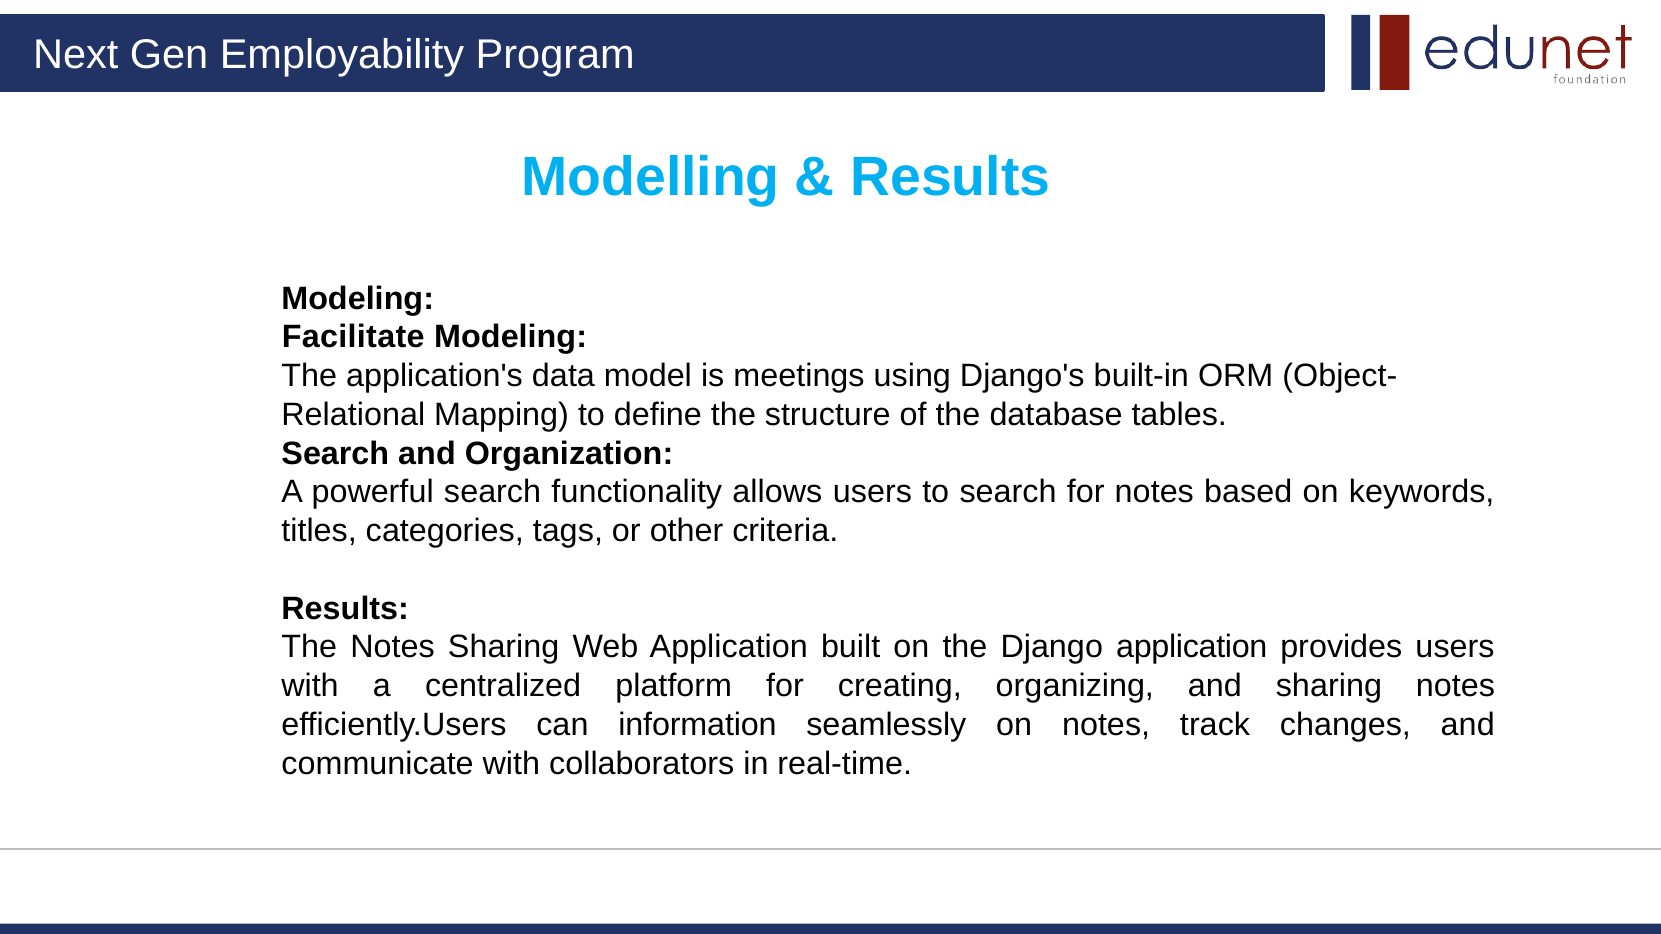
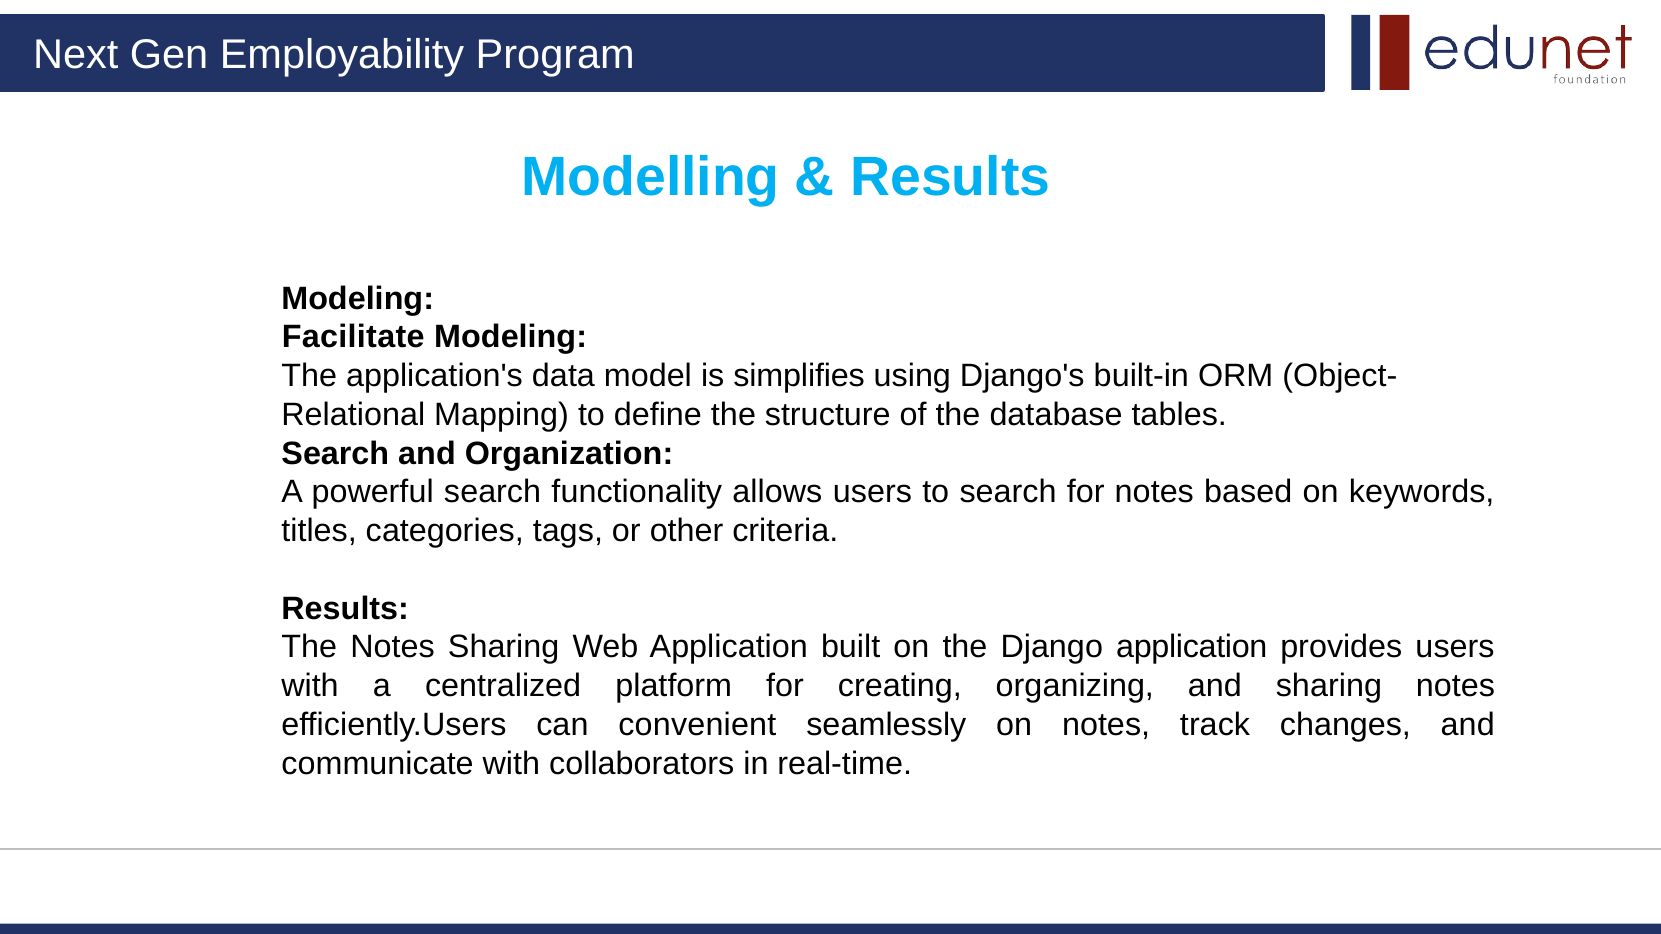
meetings: meetings -> simplifies
information: information -> convenient
